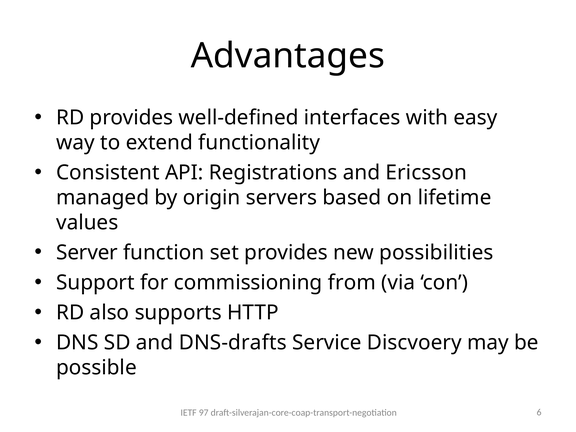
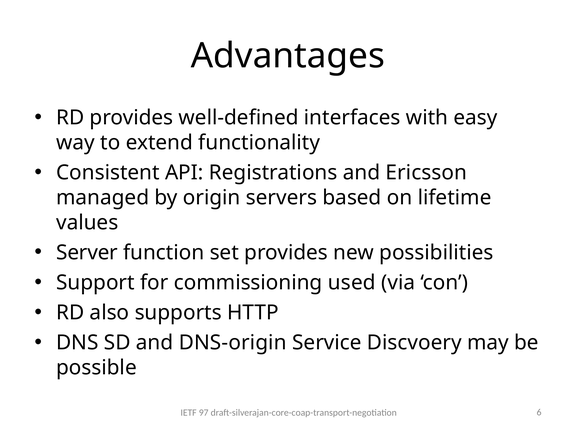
from: from -> used
DNS-drafts: DNS-drafts -> DNS-origin
